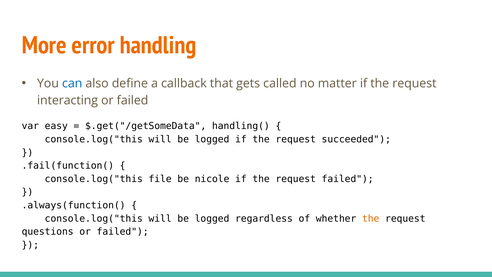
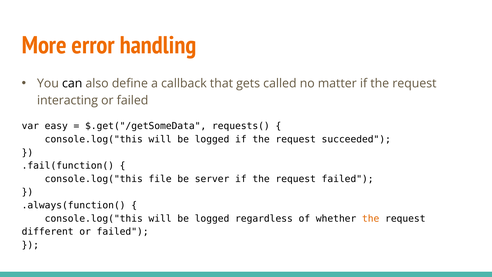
can colour: blue -> black
handling(: handling( -> requests(
nicole: nicole -> server
questions: questions -> different
